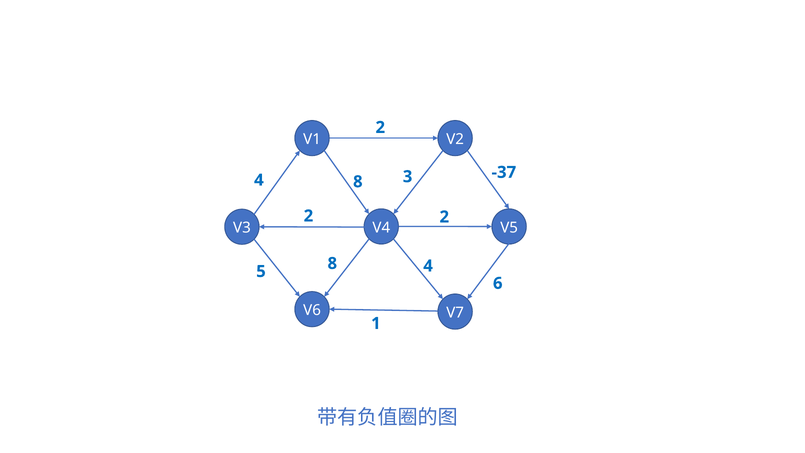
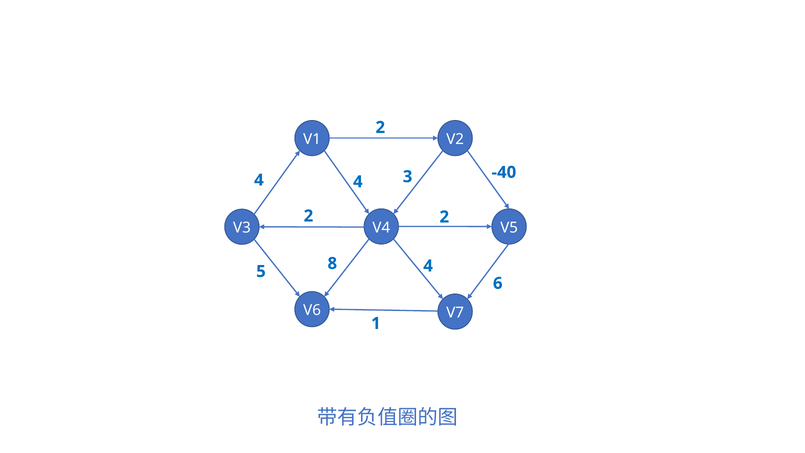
-37: -37 -> -40
8 at (358, 182): 8 -> 4
